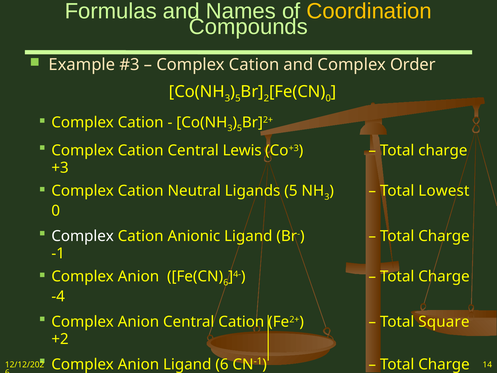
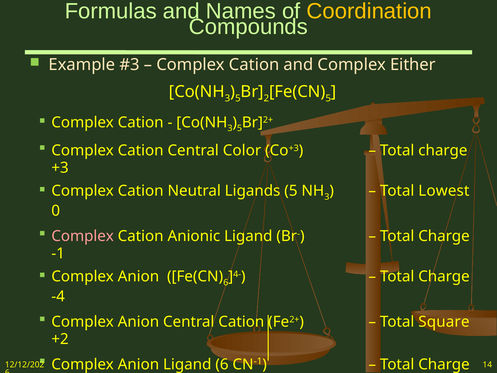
Order: Order -> Either
0 at (328, 98): 0 -> 5
Lewis: Lewis -> Color
Complex at (83, 236) colour: white -> pink
